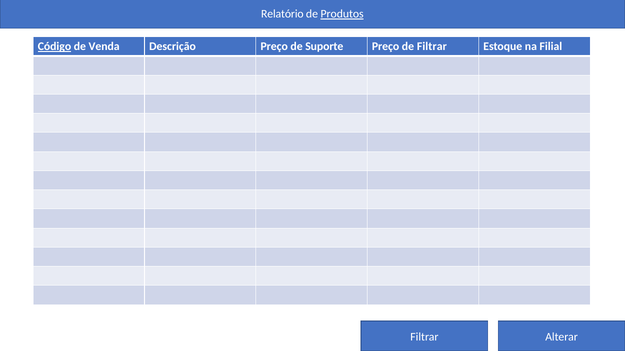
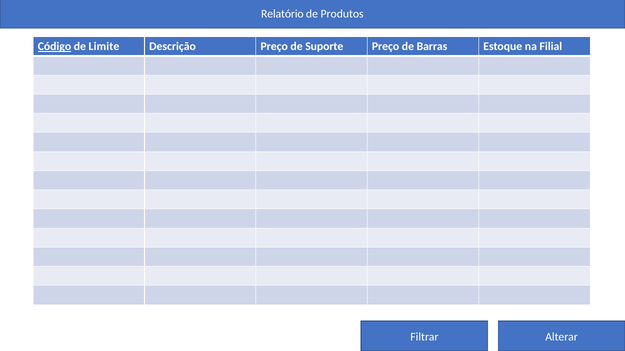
Produtos underline: present -> none
Venda: Venda -> Limite
de Filtrar: Filtrar -> Barras
